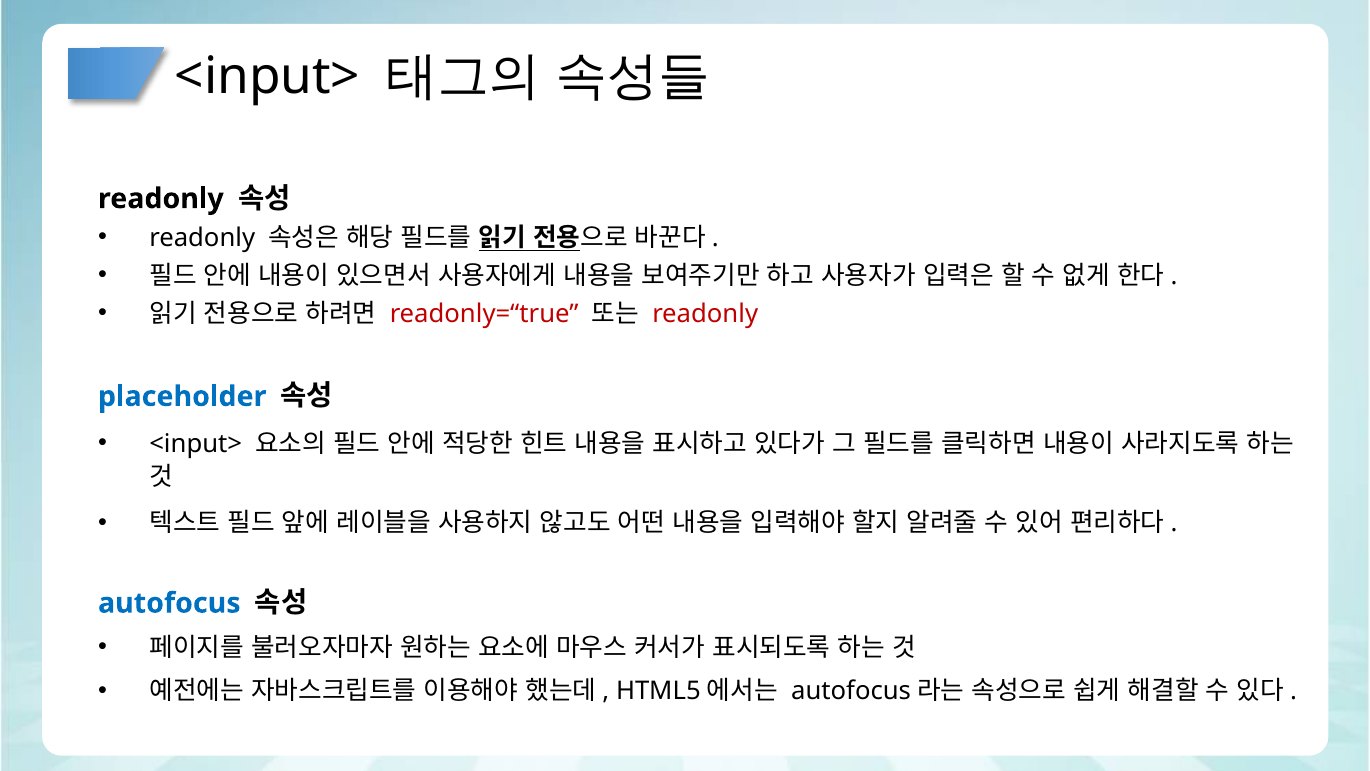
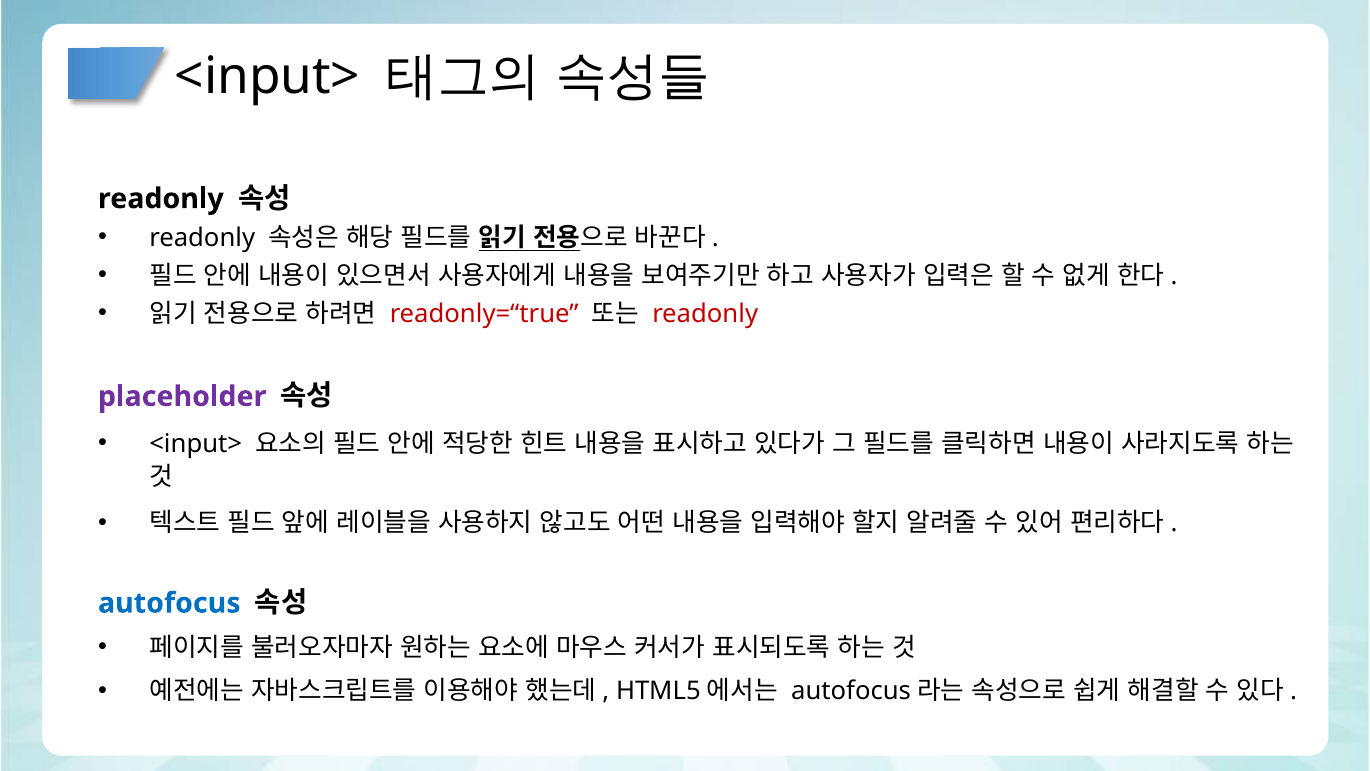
placeholder colour: blue -> purple
